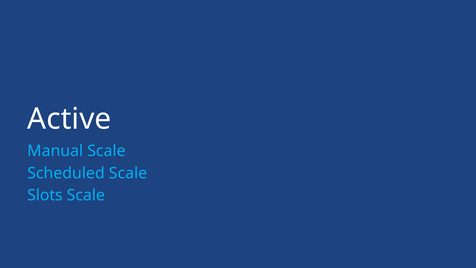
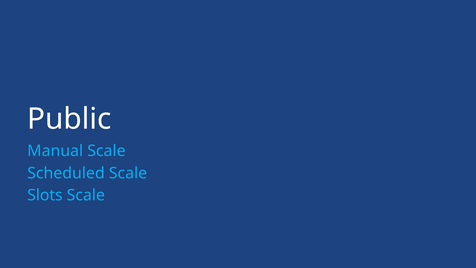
Active: Active -> Public
